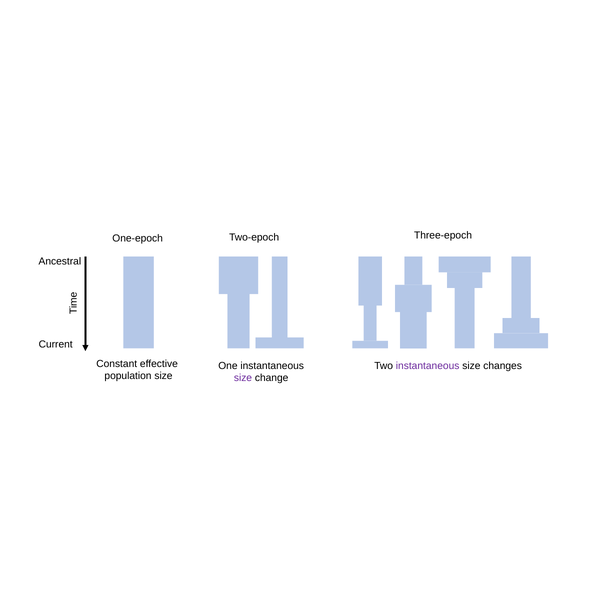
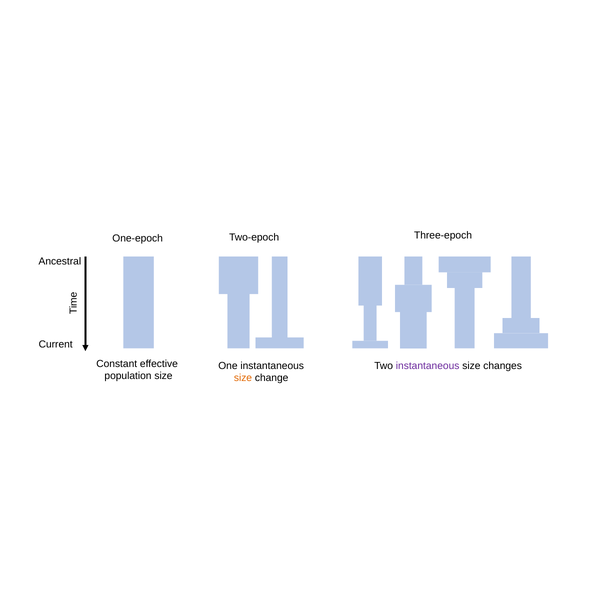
size at (243, 378) colour: purple -> orange
